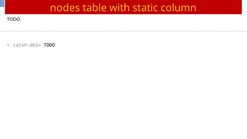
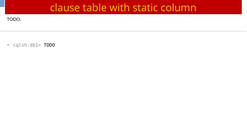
nodes: nodes -> clause
